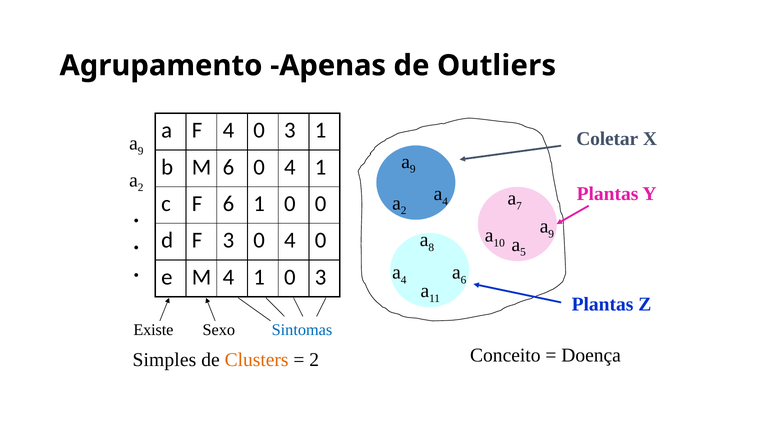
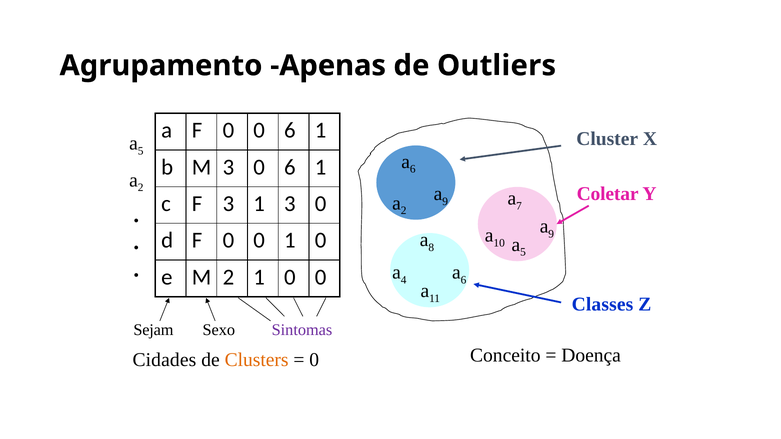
a F 4: 4 -> 0
3 at (290, 130): 3 -> 6
Coletar: Coletar -> Cluster
9 at (141, 151): 9 -> 5
9 at (413, 169): 9 -> 6
M 6: 6 -> 3
4 at (290, 167): 4 -> 6
4 at (445, 202): 4 -> 9
Plantas at (608, 194): Plantas -> Coletar
F 6: 6 -> 3
0 at (290, 204): 0 -> 3
d F 3: 3 -> 0
4 at (290, 241): 4 -> 1
M 4: 4 -> 2
1 0 3: 3 -> 0
Plantas at (603, 305): Plantas -> Classes
Existe: Existe -> Sejam
Sintomas colour: blue -> purple
Simples: Simples -> Cidades
2 at (314, 360): 2 -> 0
